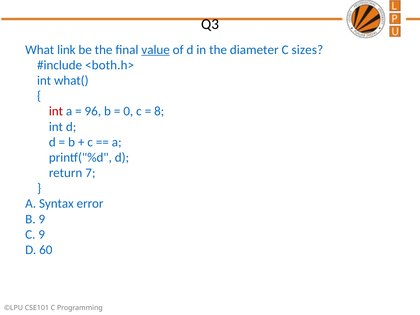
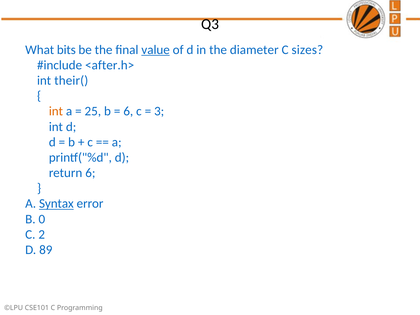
link: link -> bits
<both.h>: <both.h> -> <after.h>
what(: what( -> their(
int at (56, 111) colour: red -> orange
96: 96 -> 25
0 at (128, 111): 0 -> 6
8: 8 -> 3
return 7: 7 -> 6
Syntax underline: none -> present
B 9: 9 -> 0
C 9: 9 -> 2
60: 60 -> 89
